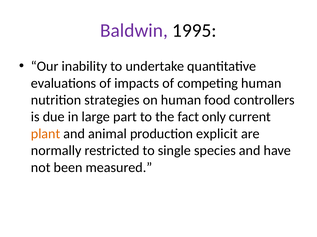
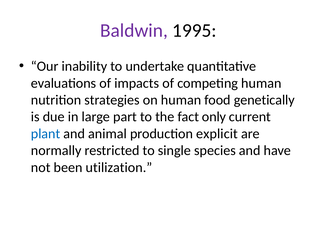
controllers: controllers -> genetically
plant colour: orange -> blue
measured: measured -> utilization
